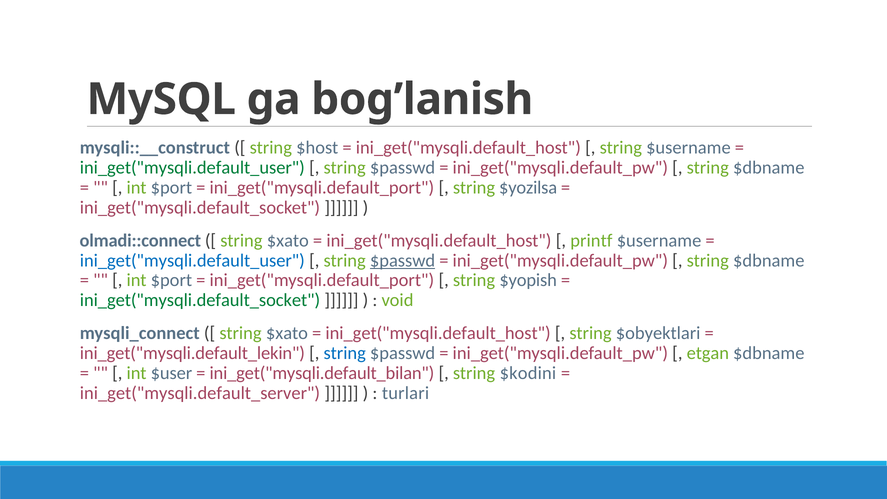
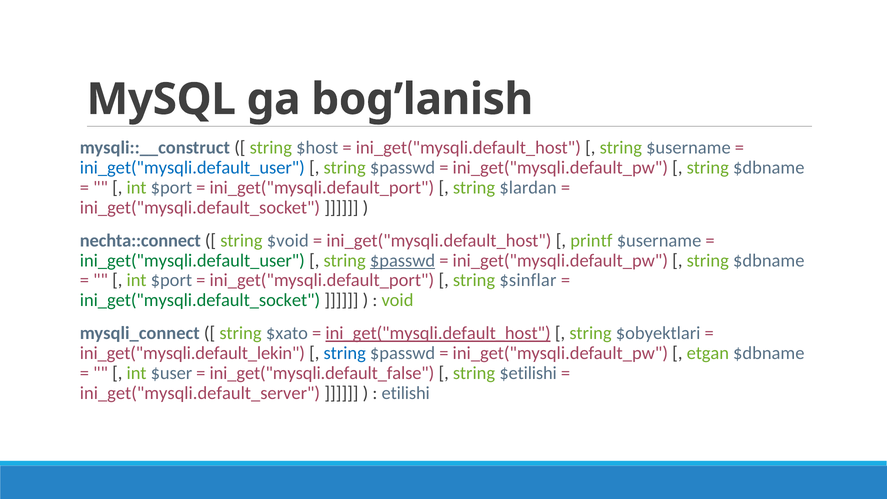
ini_get("mysqli.default_user at (192, 167) colour: green -> blue
$yozilsa: $yozilsa -> $lardan
olmadi::connect: olmadi::connect -> nechta::connect
$xato at (288, 240): $xato -> $void
ini_get("mysqli.default_user at (192, 260) colour: blue -> green
$yopish: $yopish -> $sinflar
ini_get("mysqli.default_host at (438, 333) underline: none -> present
ini_get("mysqli.default_bilan: ini_get("mysqli.default_bilan -> ini_get("mysqli.default_false
$kodini: $kodini -> $etilishi
turlari: turlari -> etilishi
